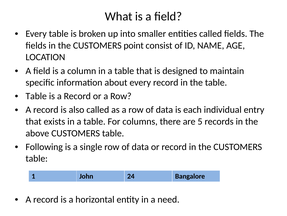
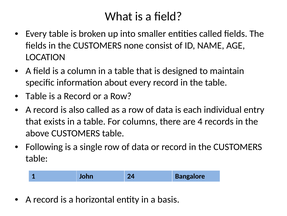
point: point -> none
5: 5 -> 4
need: need -> basis
